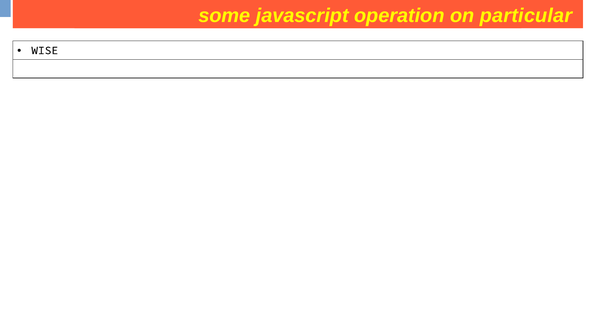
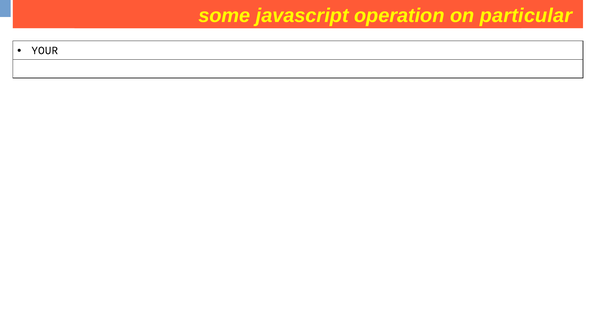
WISE: WISE -> YOUR
